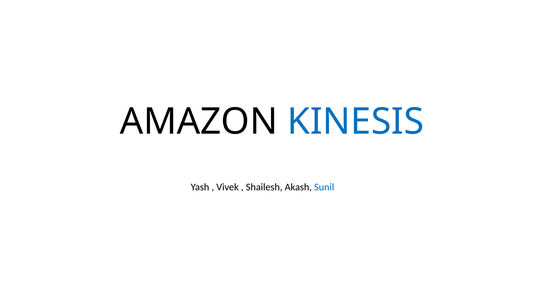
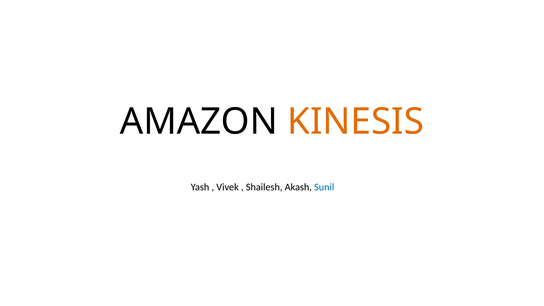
KINESIS colour: blue -> orange
